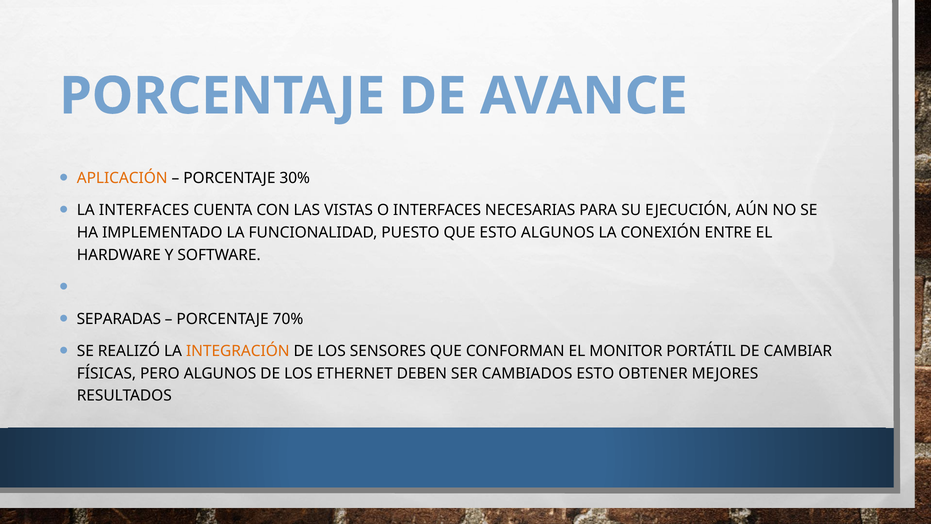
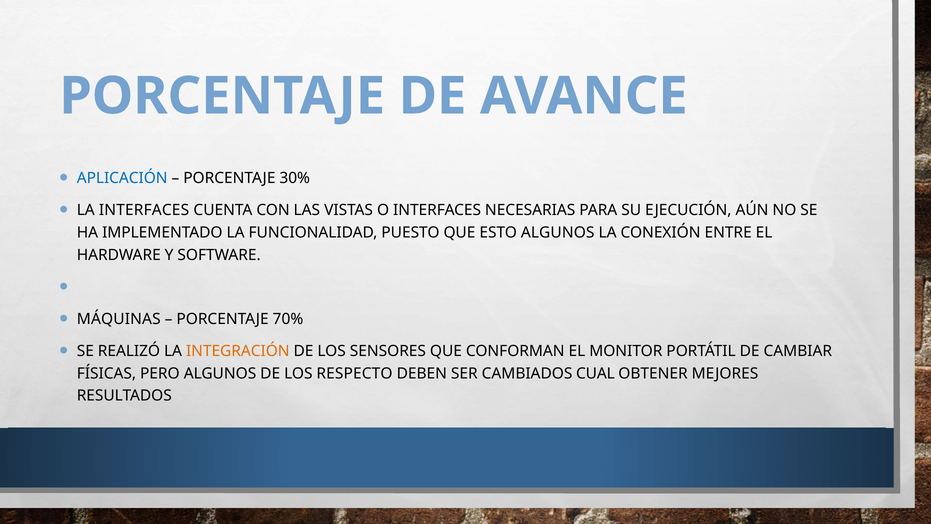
APLICACIÓN colour: orange -> blue
SEPARADAS: SEPARADAS -> MÁQUINAS
ETHERNET: ETHERNET -> RESPECTO
CAMBIADOS ESTO: ESTO -> CUAL
